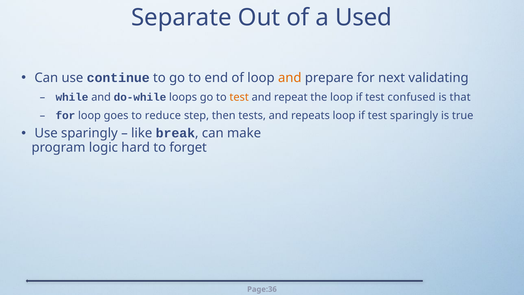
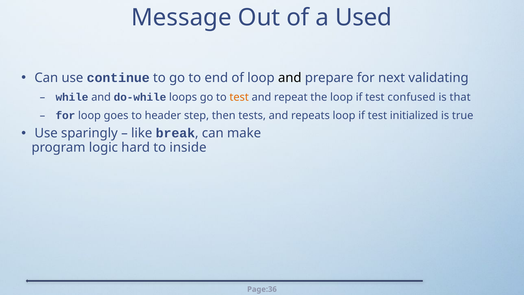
Separate: Separate -> Message
and at (290, 78) colour: orange -> black
reduce: reduce -> header
test sparingly: sparingly -> initialized
forget: forget -> inside
